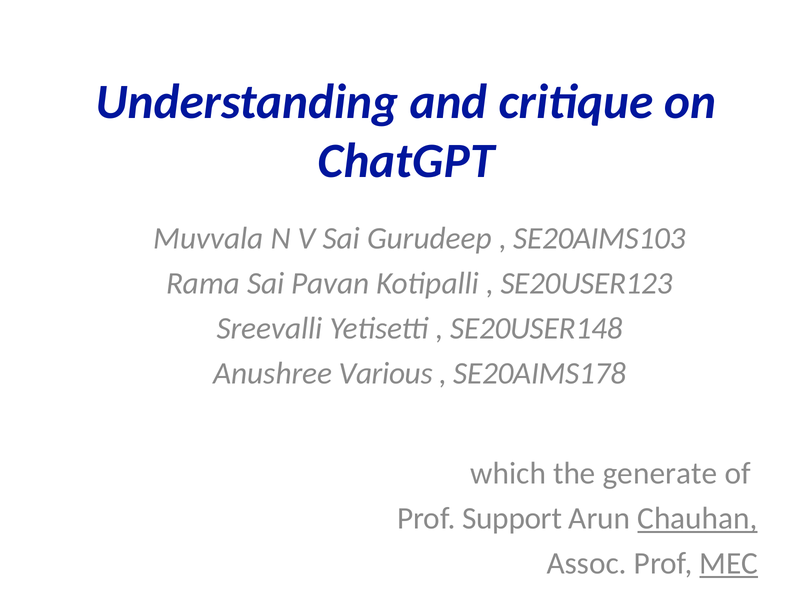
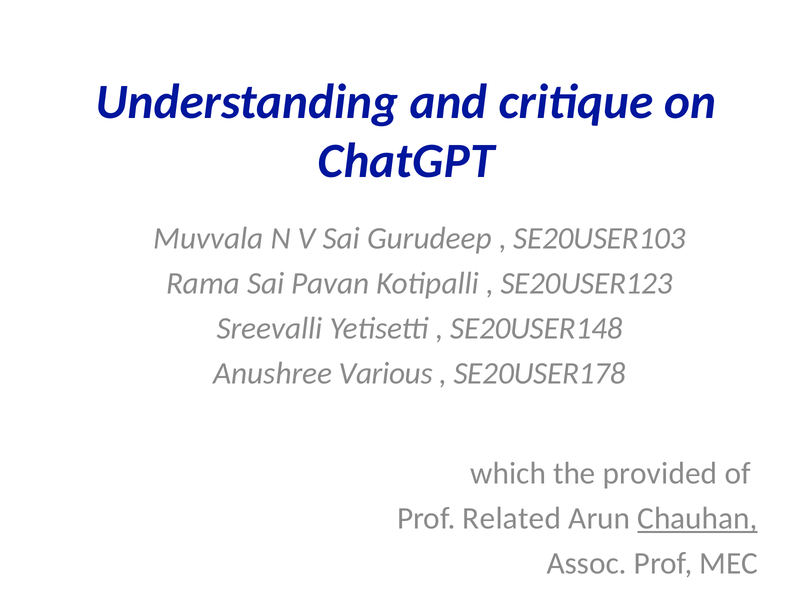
SE20AIMS103: SE20AIMS103 -> SE20USER103
SE20AIMS178: SE20AIMS178 -> SE20USER178
generate: generate -> provided
Support: Support -> Related
MEC underline: present -> none
